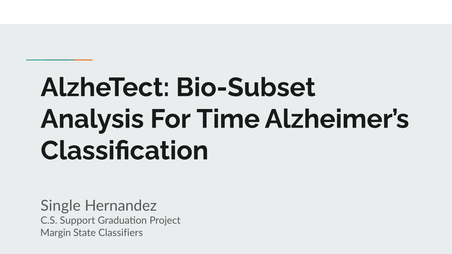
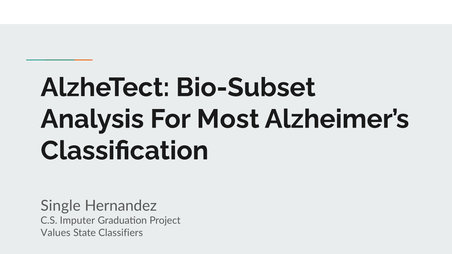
Time: Time -> Most
Support: Support -> Imputer
Margin: Margin -> Values
